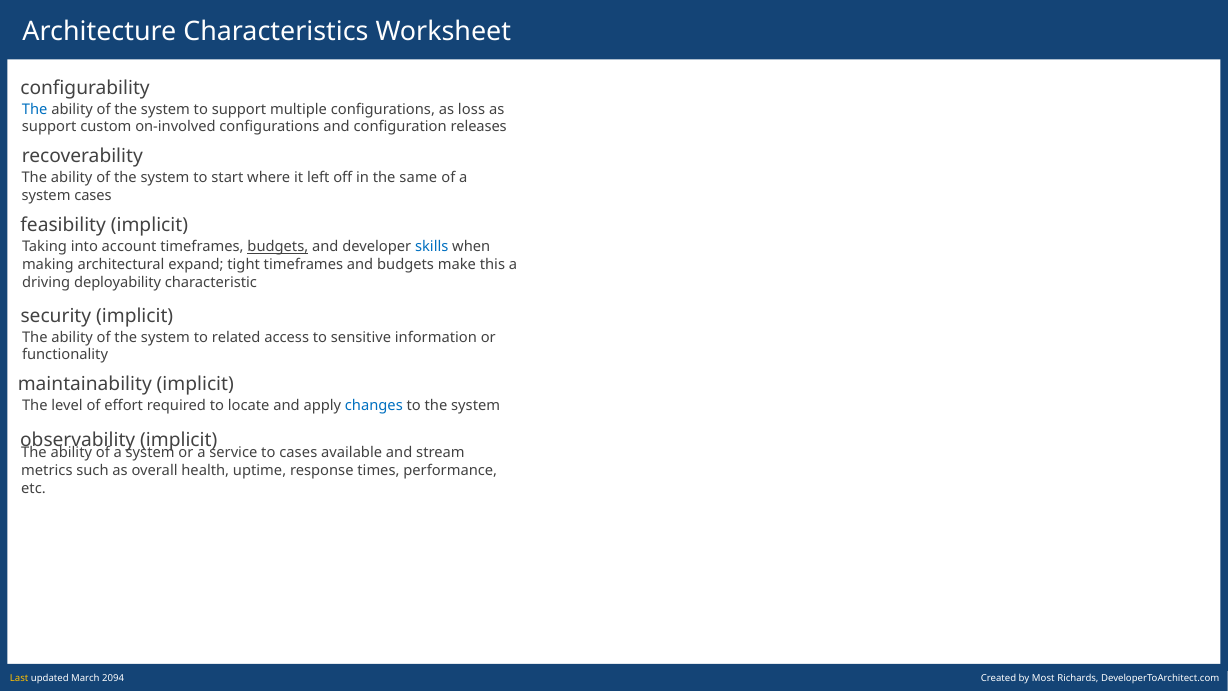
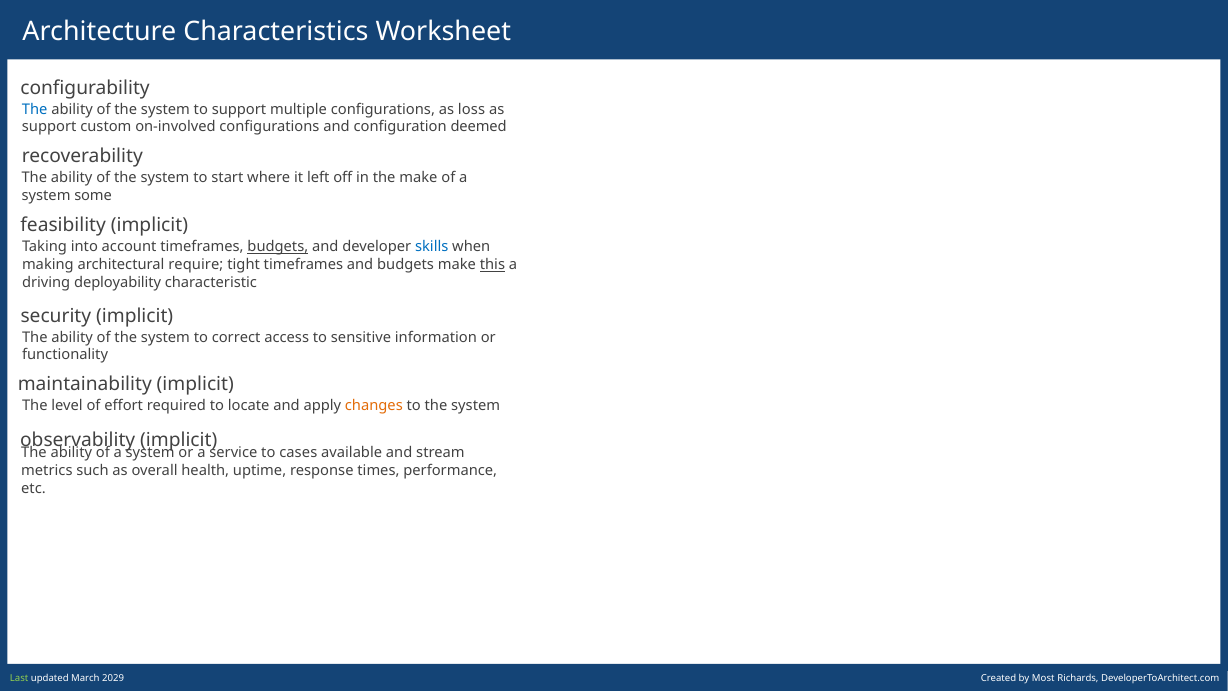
releases: releases -> deemed
the same: same -> make
system cases: cases -> some
expand: expand -> require
this underline: none -> present
related: related -> correct
changes colour: blue -> orange
Last colour: yellow -> light green
2094: 2094 -> 2029
